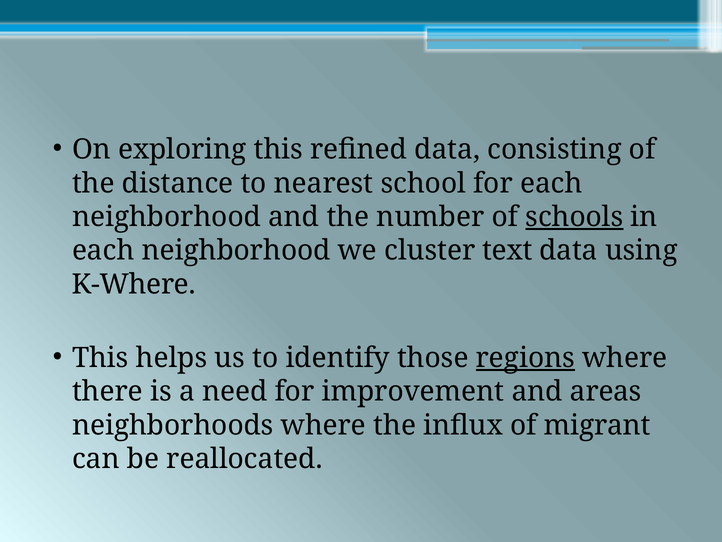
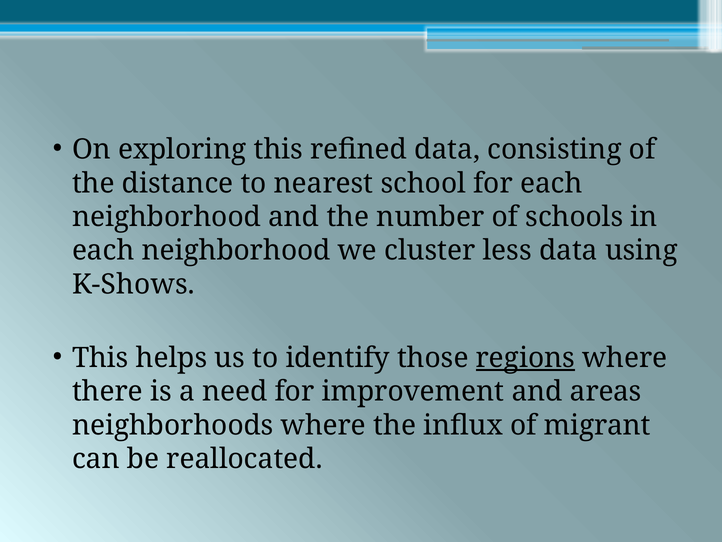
schools underline: present -> none
text: text -> less
K-Where: K-Where -> K-Shows
